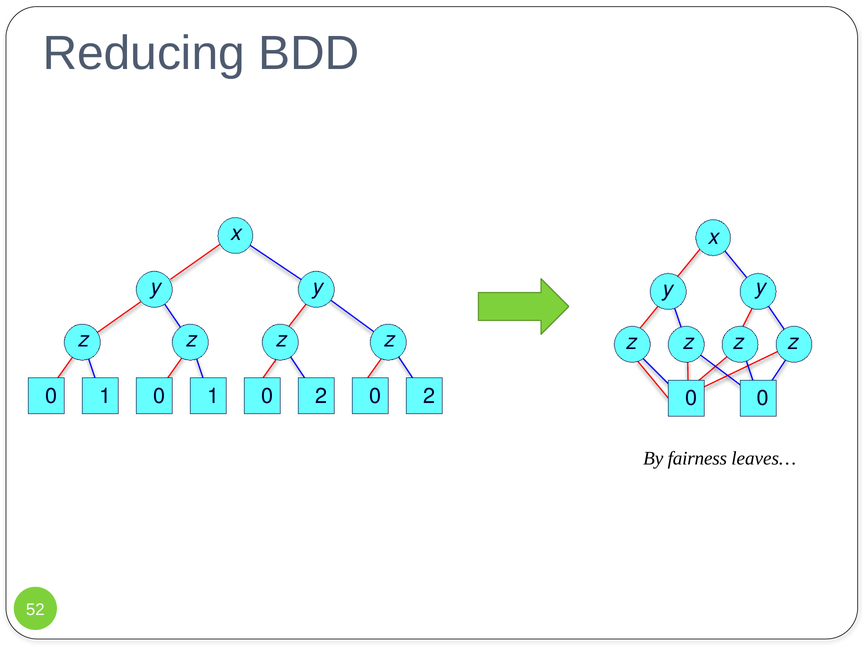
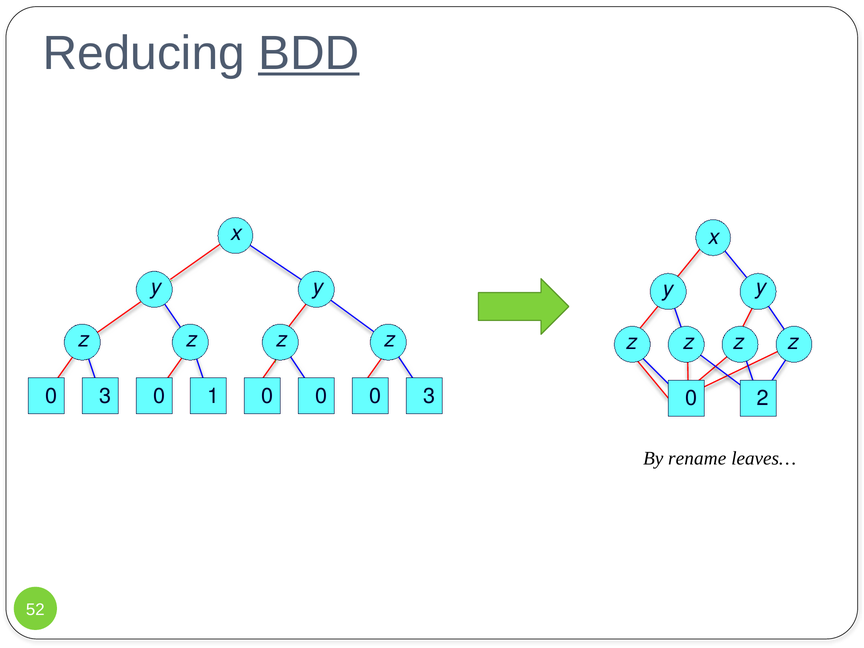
BDD underline: none -> present
1 at (105, 396): 1 -> 3
2 at (321, 396): 2 -> 0
2 at (429, 396): 2 -> 3
0 0: 0 -> 2
fairness: fairness -> rename
